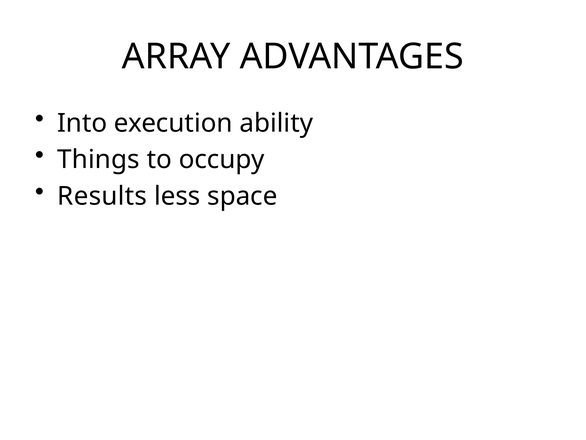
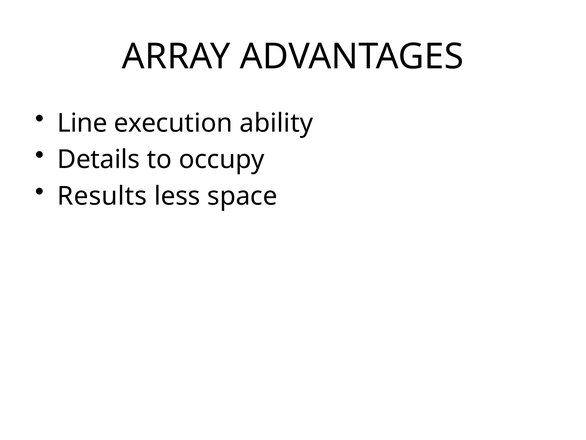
Into: Into -> Line
Things: Things -> Details
